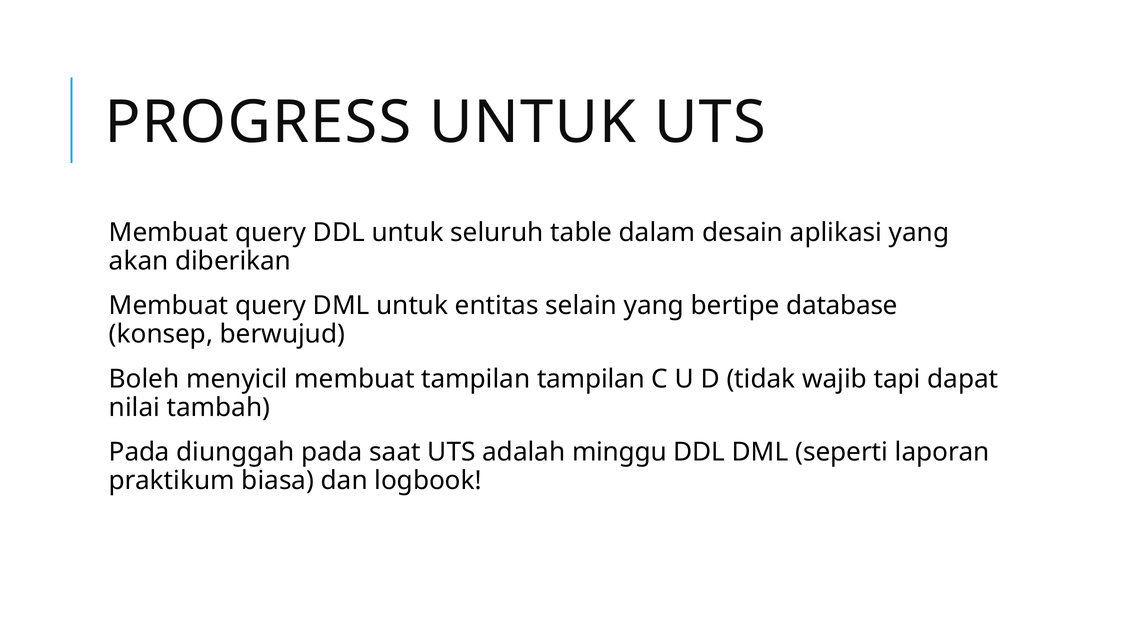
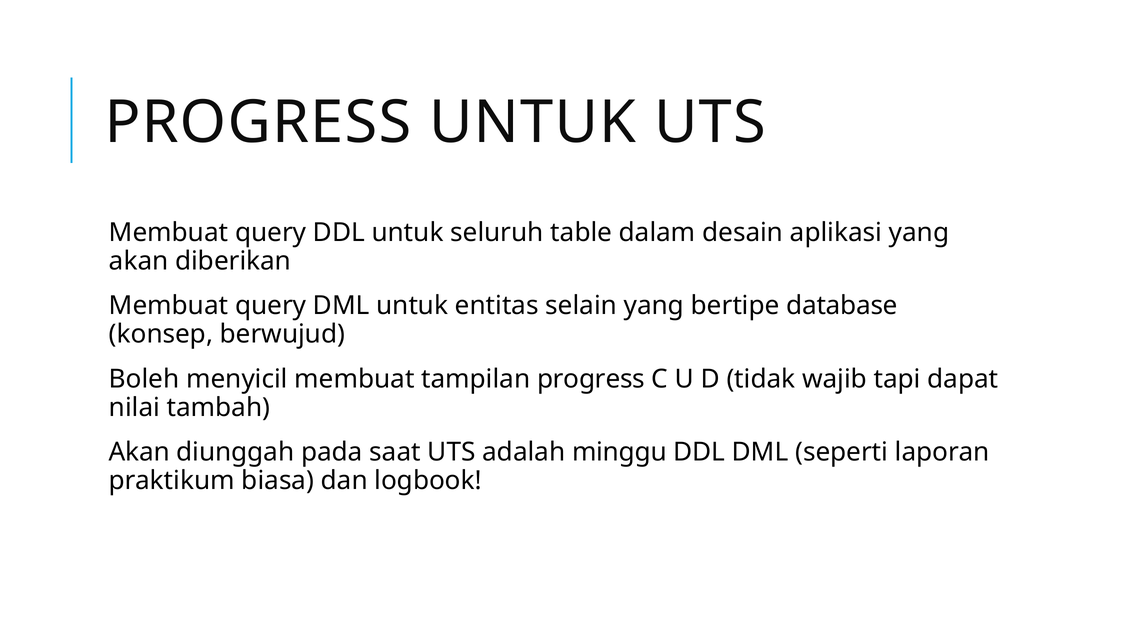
tampilan tampilan: tampilan -> progress
Pada at (139, 453): Pada -> Akan
